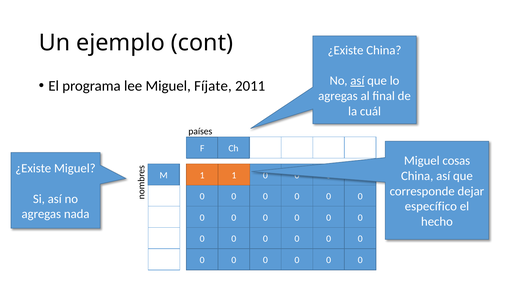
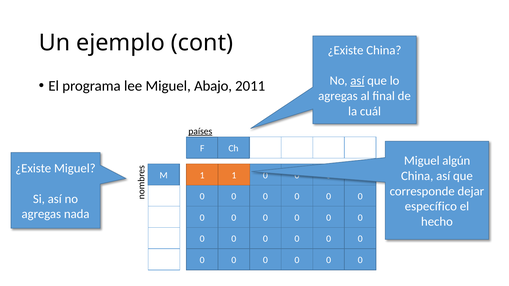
Fíjate: Fíjate -> Abajo
países underline: none -> present
cosas: cosas -> algún
